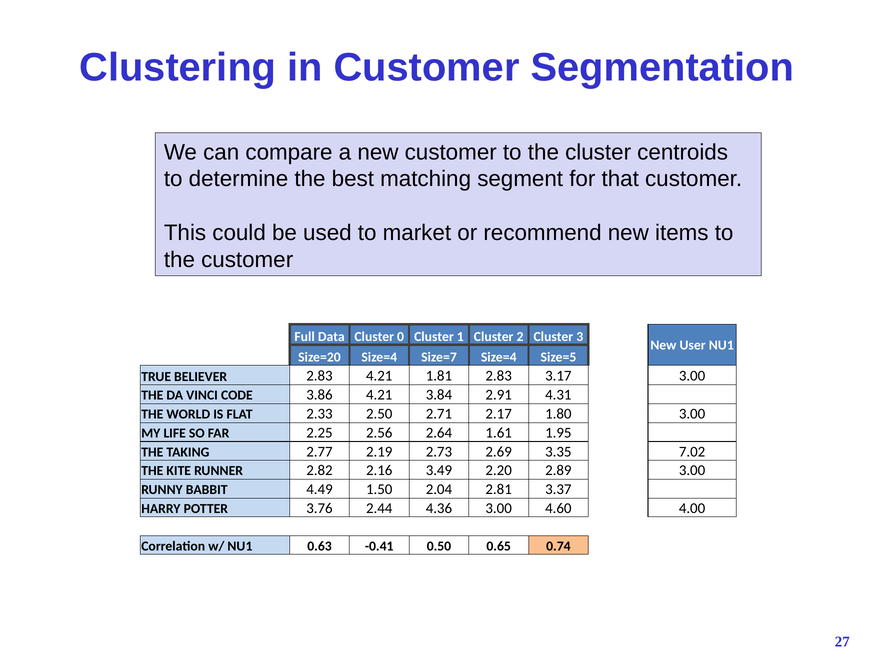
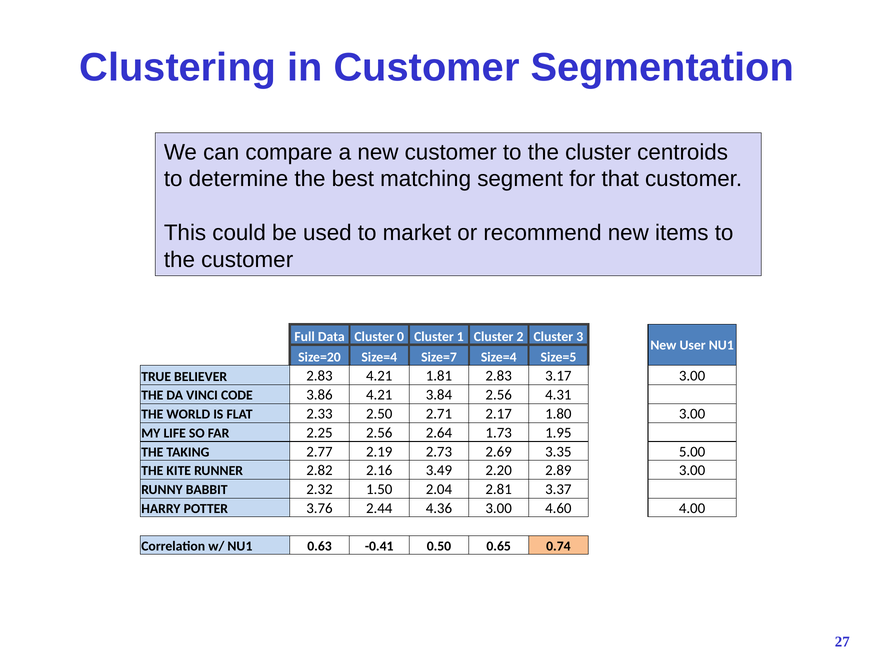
3.84 2.91: 2.91 -> 2.56
1.61: 1.61 -> 1.73
7.02: 7.02 -> 5.00
4.49: 4.49 -> 2.32
